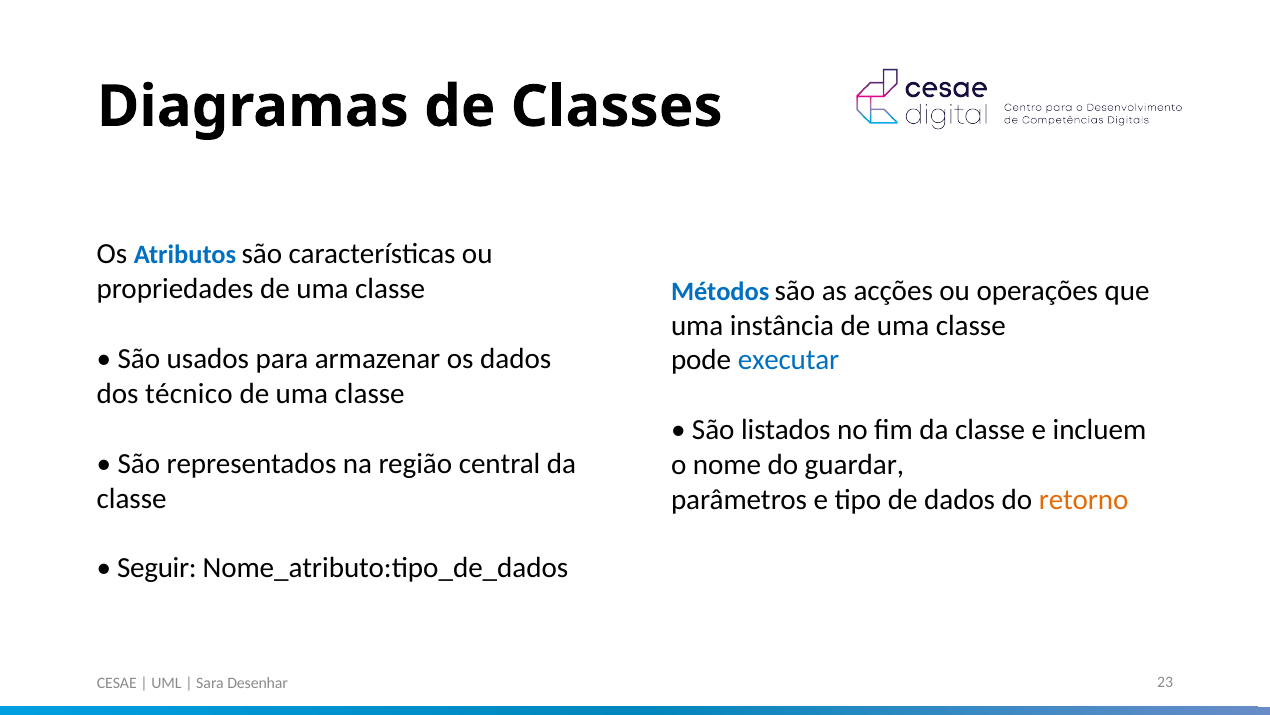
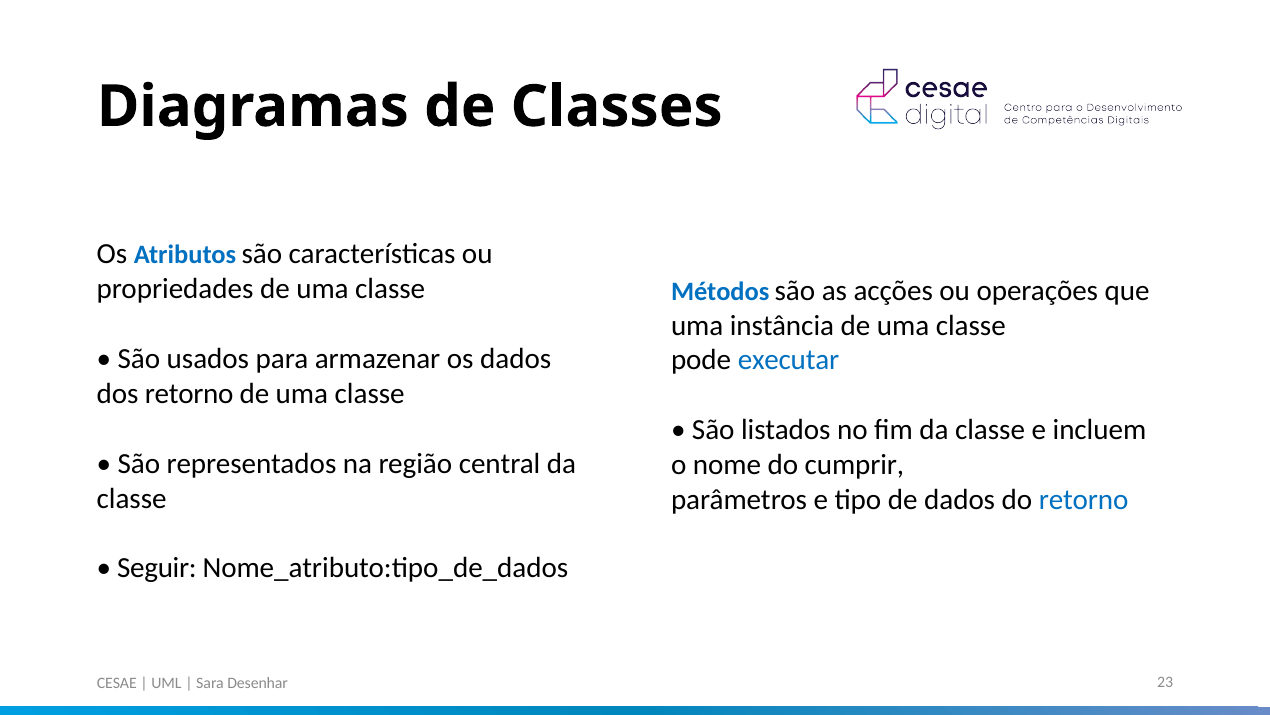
dos técnico: técnico -> retorno
guardar: guardar -> cumprir
retorno at (1084, 500) colour: orange -> blue
